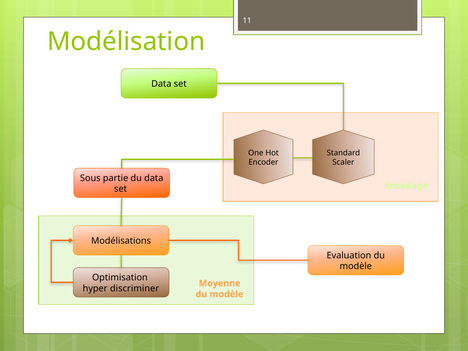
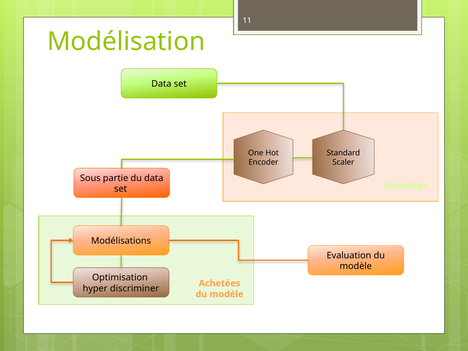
Moyenne: Moyenne -> Achetées
